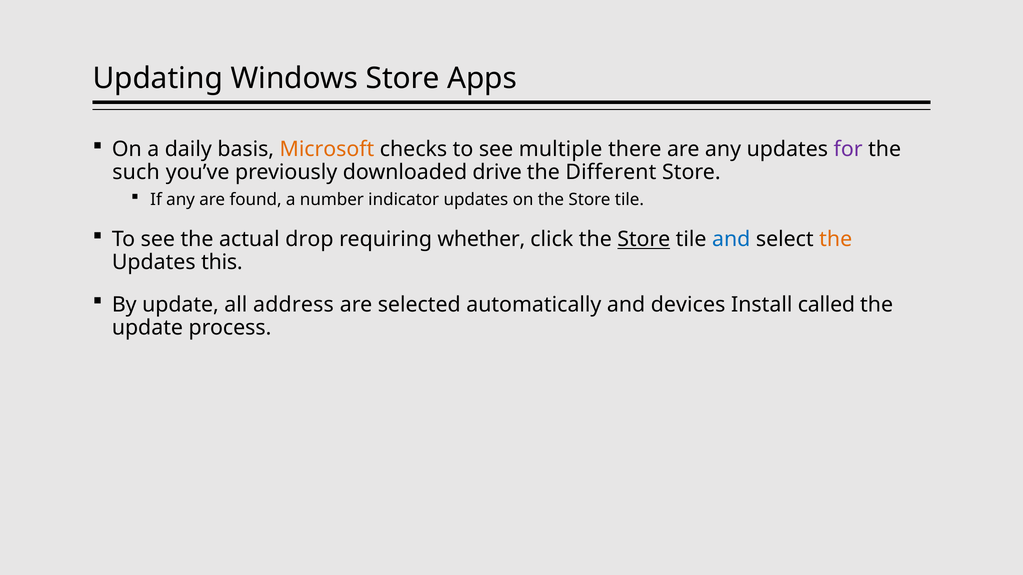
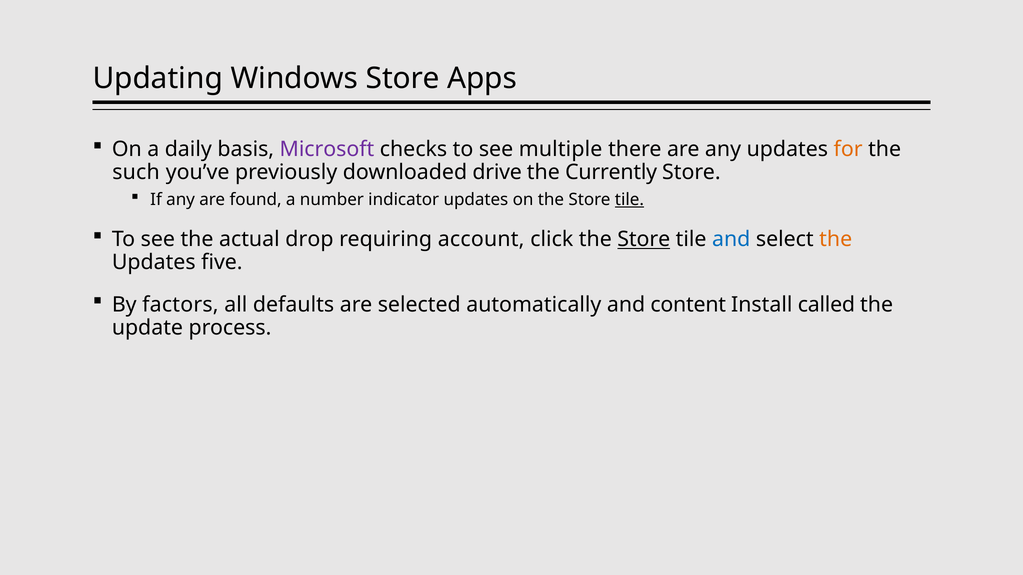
Microsoft colour: orange -> purple
for colour: purple -> orange
Different: Different -> Currently
tile at (629, 200) underline: none -> present
whether: whether -> account
this: this -> five
By update: update -> factors
address: address -> defaults
devices: devices -> content
